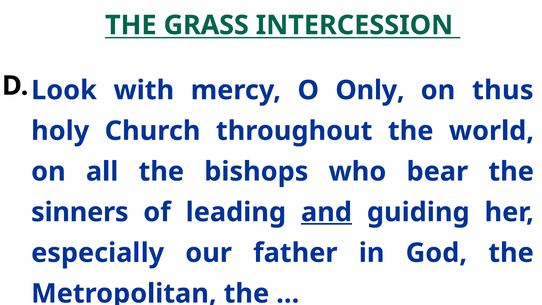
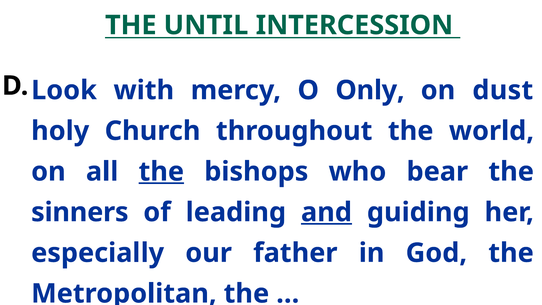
GRASS: GRASS -> UNTIL
thus: thus -> dust
the at (161, 172) underline: none -> present
